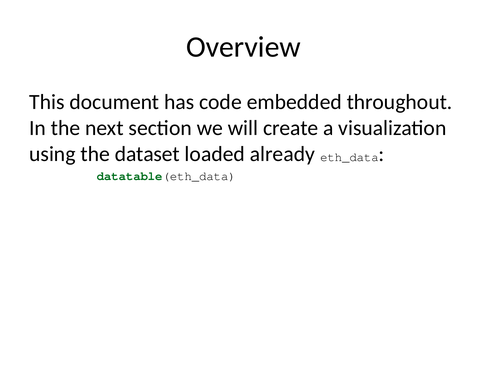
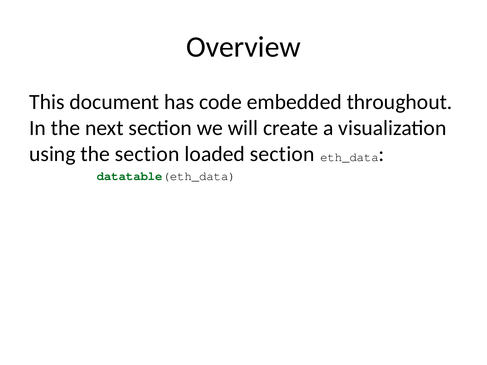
the dataset: dataset -> section
loaded already: already -> section
